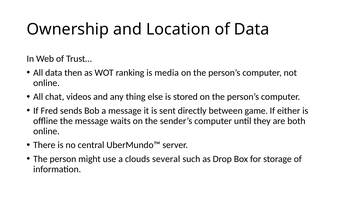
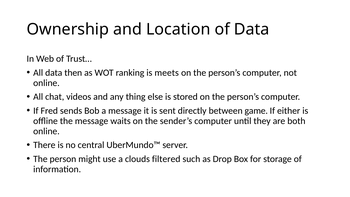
media: media -> meets
several: several -> filtered
